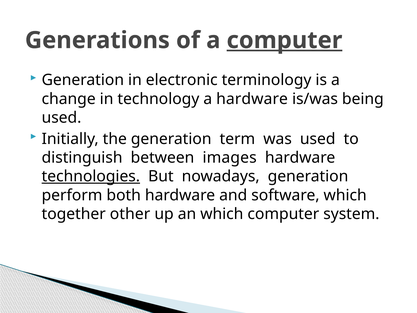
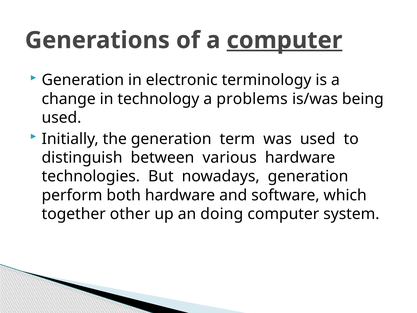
a hardware: hardware -> problems
images: images -> various
technologies underline: present -> none
an which: which -> doing
